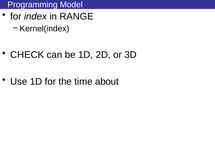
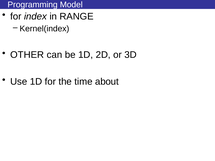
CHECK: CHECK -> OTHER
